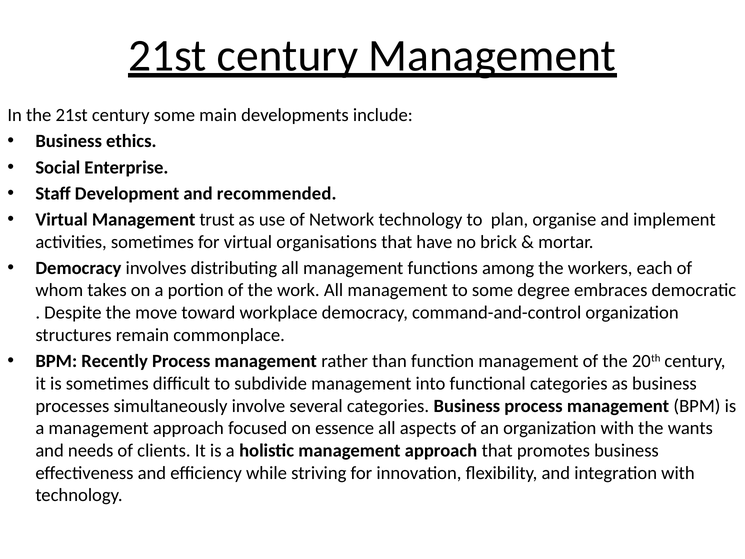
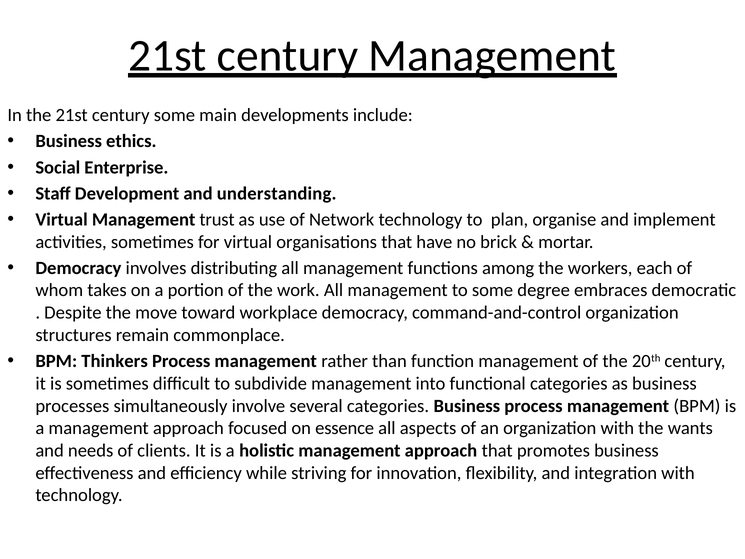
recommended: recommended -> understanding
Recently: Recently -> Thinkers
